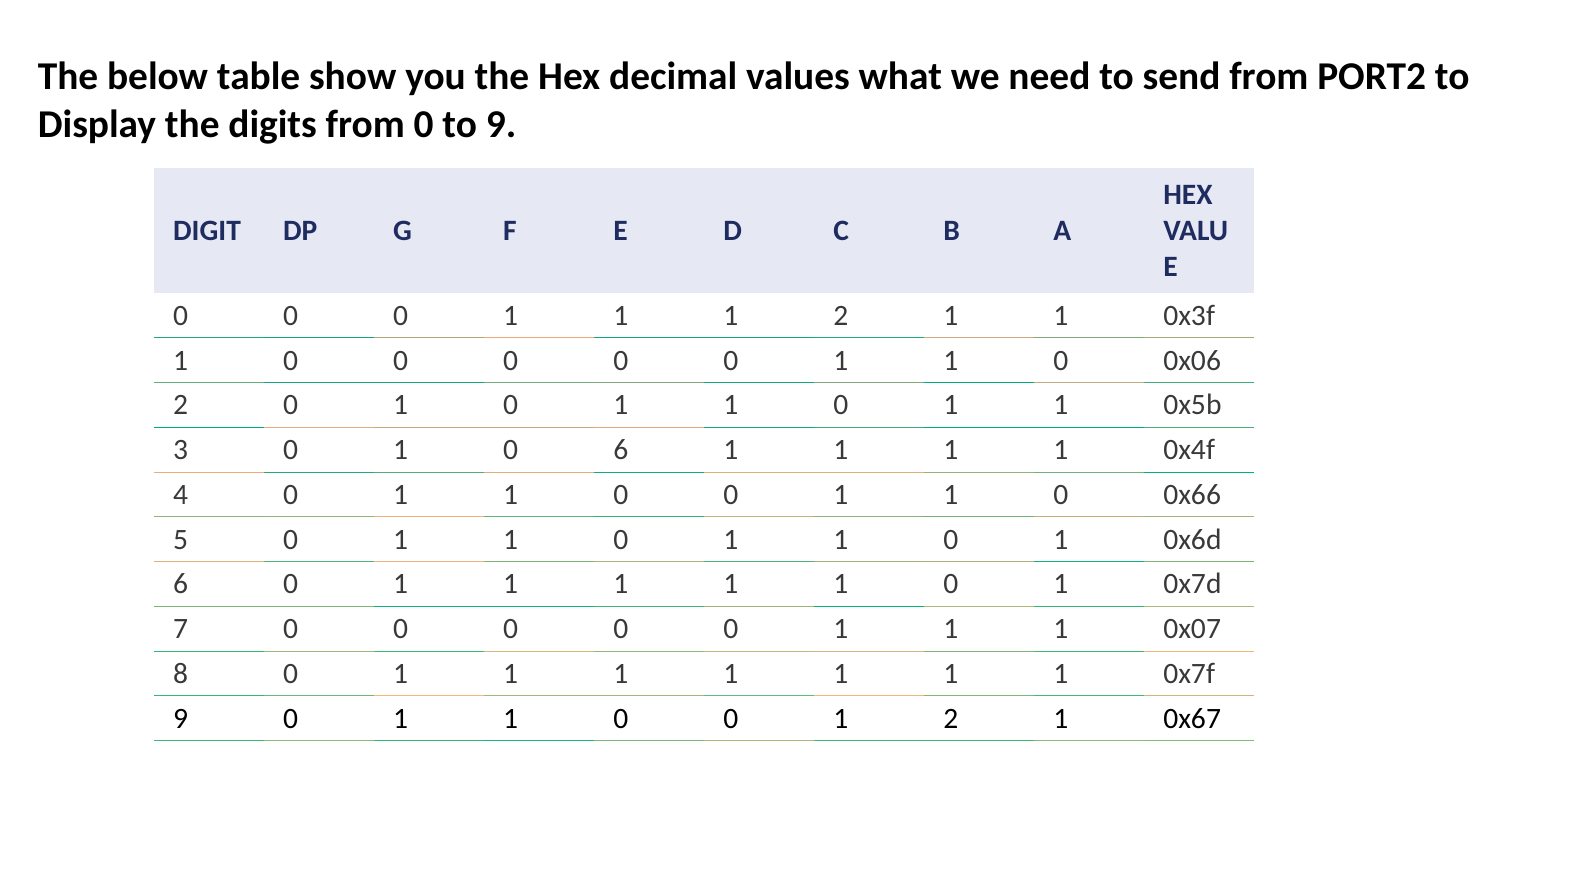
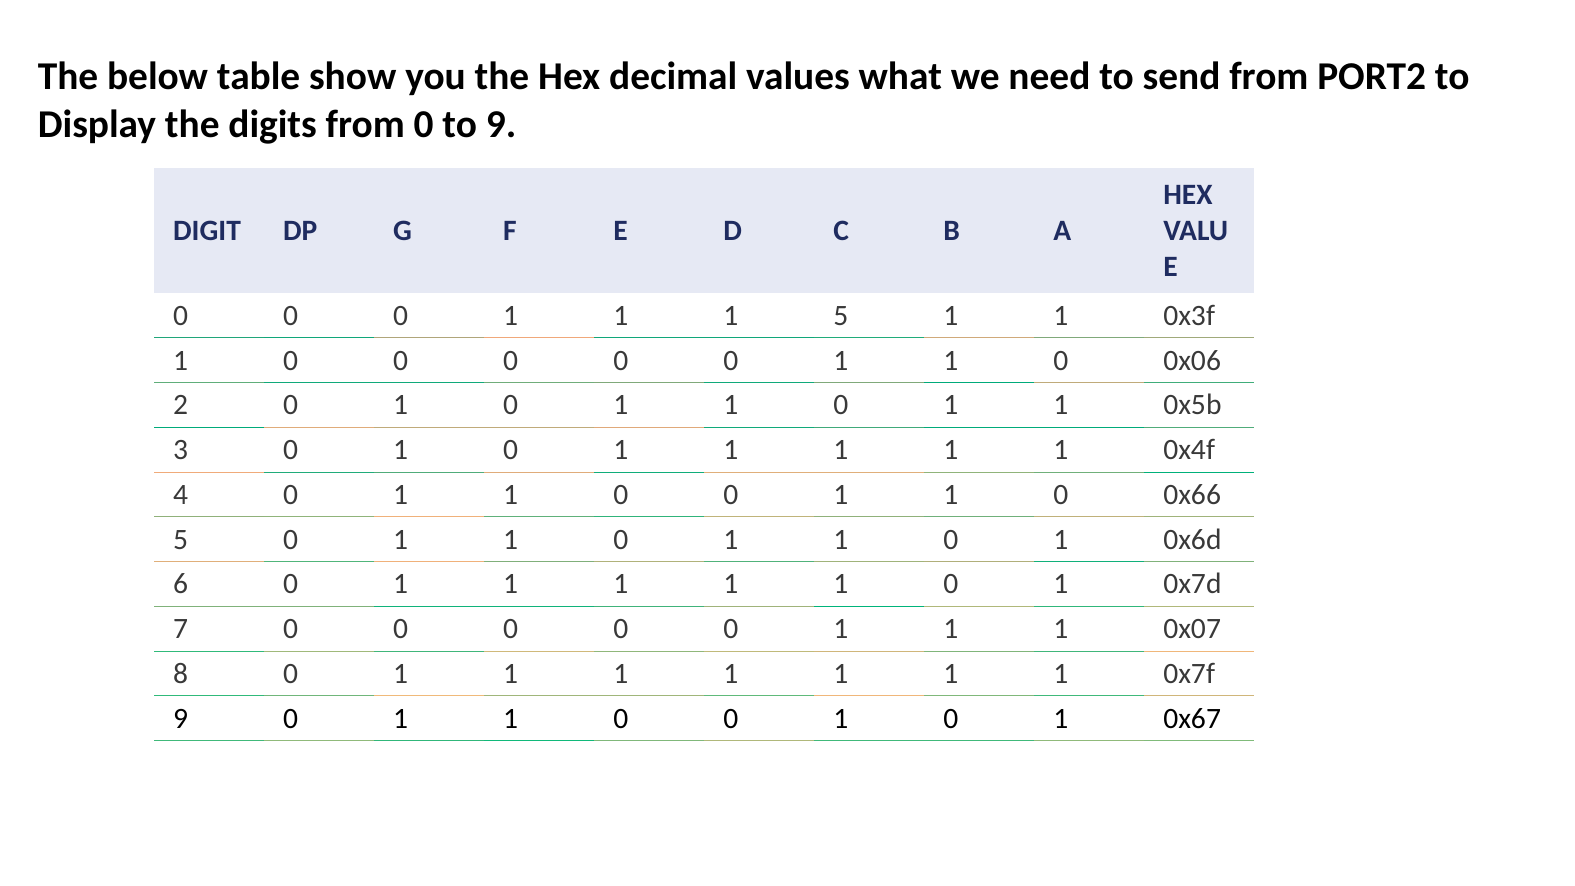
1 1 2: 2 -> 5
6 at (621, 450): 6 -> 1
0 0 1 2: 2 -> 0
